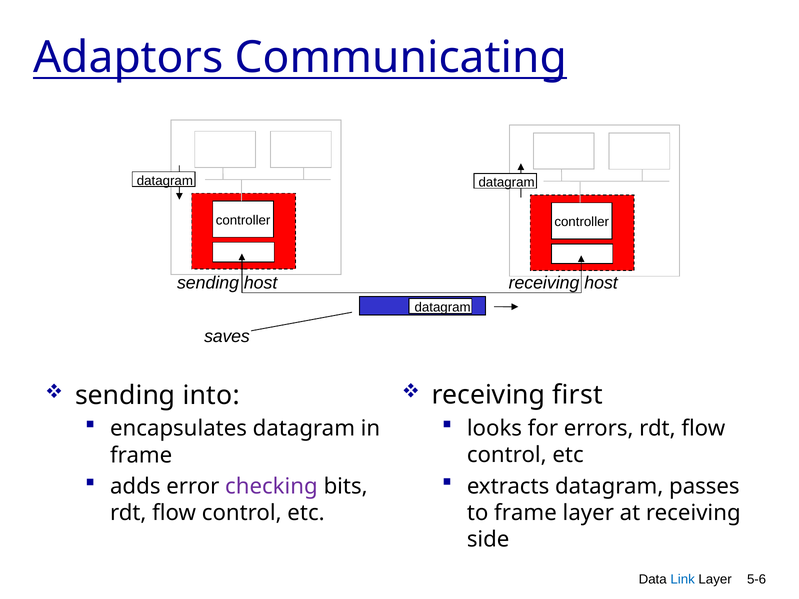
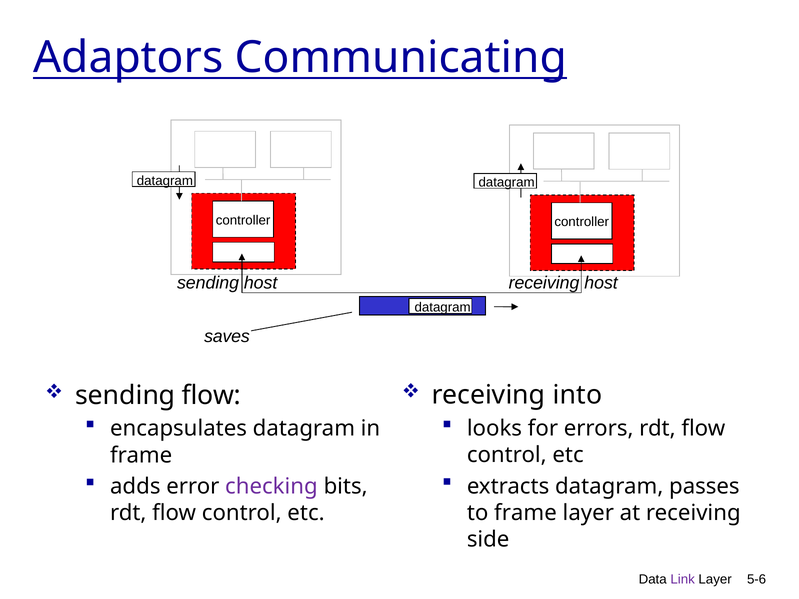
first: first -> into
sending into: into -> flow
Link colour: blue -> purple
